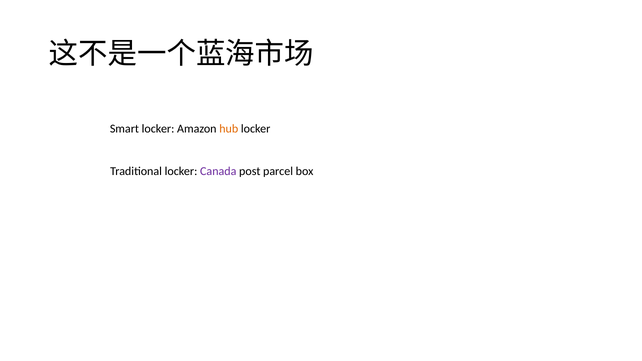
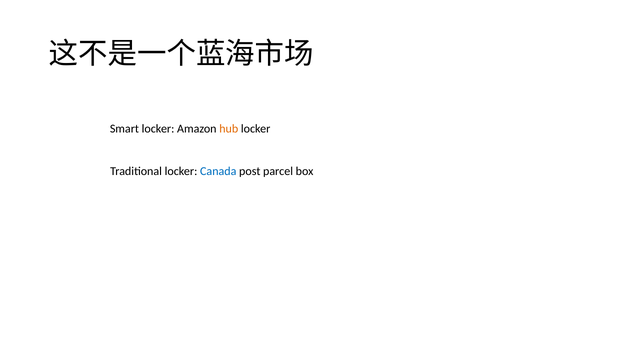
Canada colour: purple -> blue
